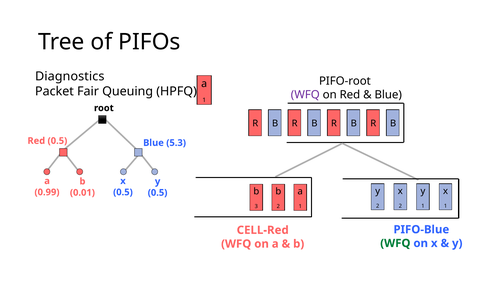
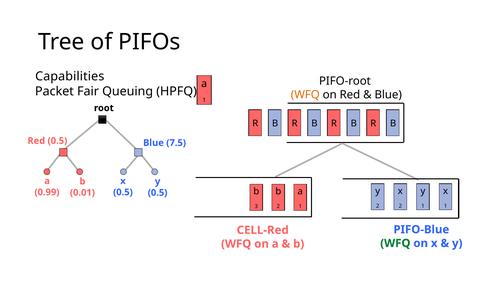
Diagnostics: Diagnostics -> Capabilities
WFQ at (305, 95) colour: purple -> orange
5.3: 5.3 -> 7.5
